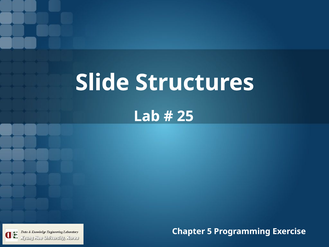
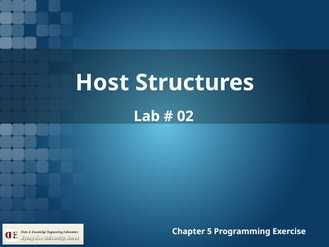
Slide: Slide -> Host
25: 25 -> 02
